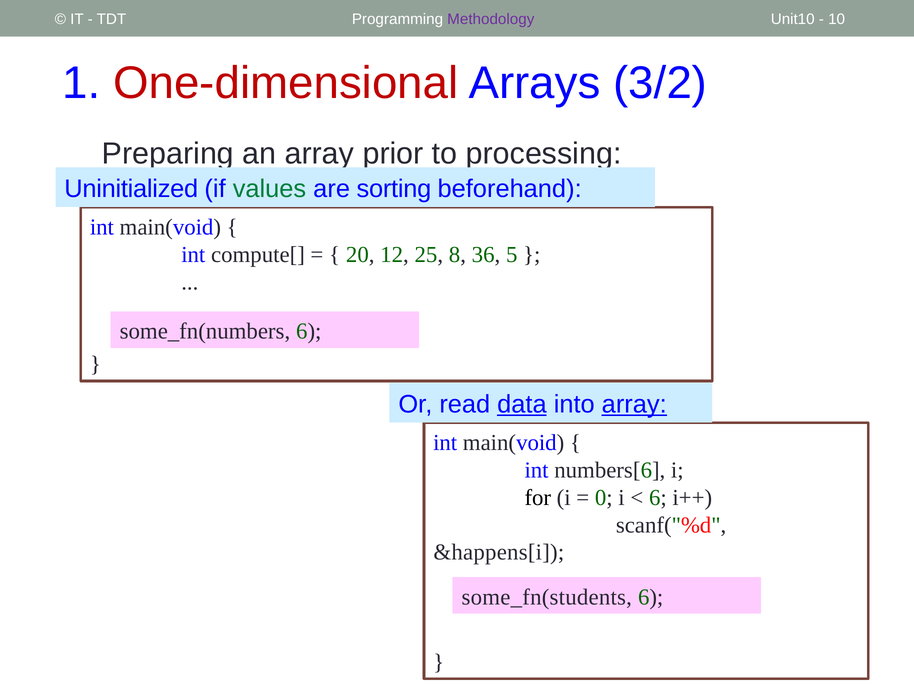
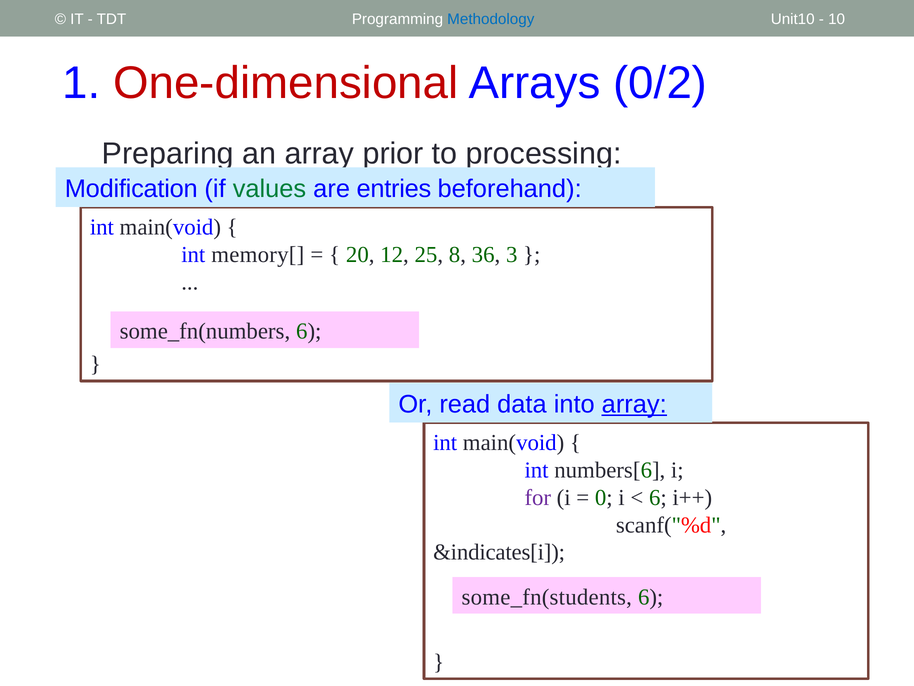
Methodology colour: purple -> blue
3/2: 3/2 -> 0/2
Uninitialized: Uninitialized -> Modification
sorting: sorting -> entries
compute[: compute[ -> memory[
5: 5 -> 3
data underline: present -> none
for colour: black -> purple
&happens[i: &happens[i -> &indicates[i
